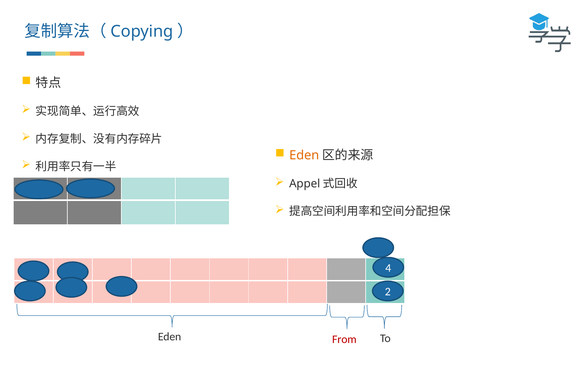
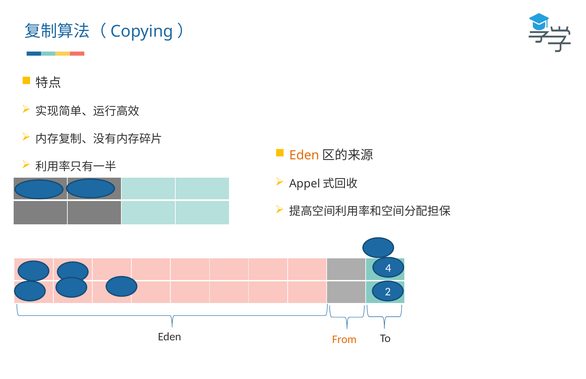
From colour: red -> orange
